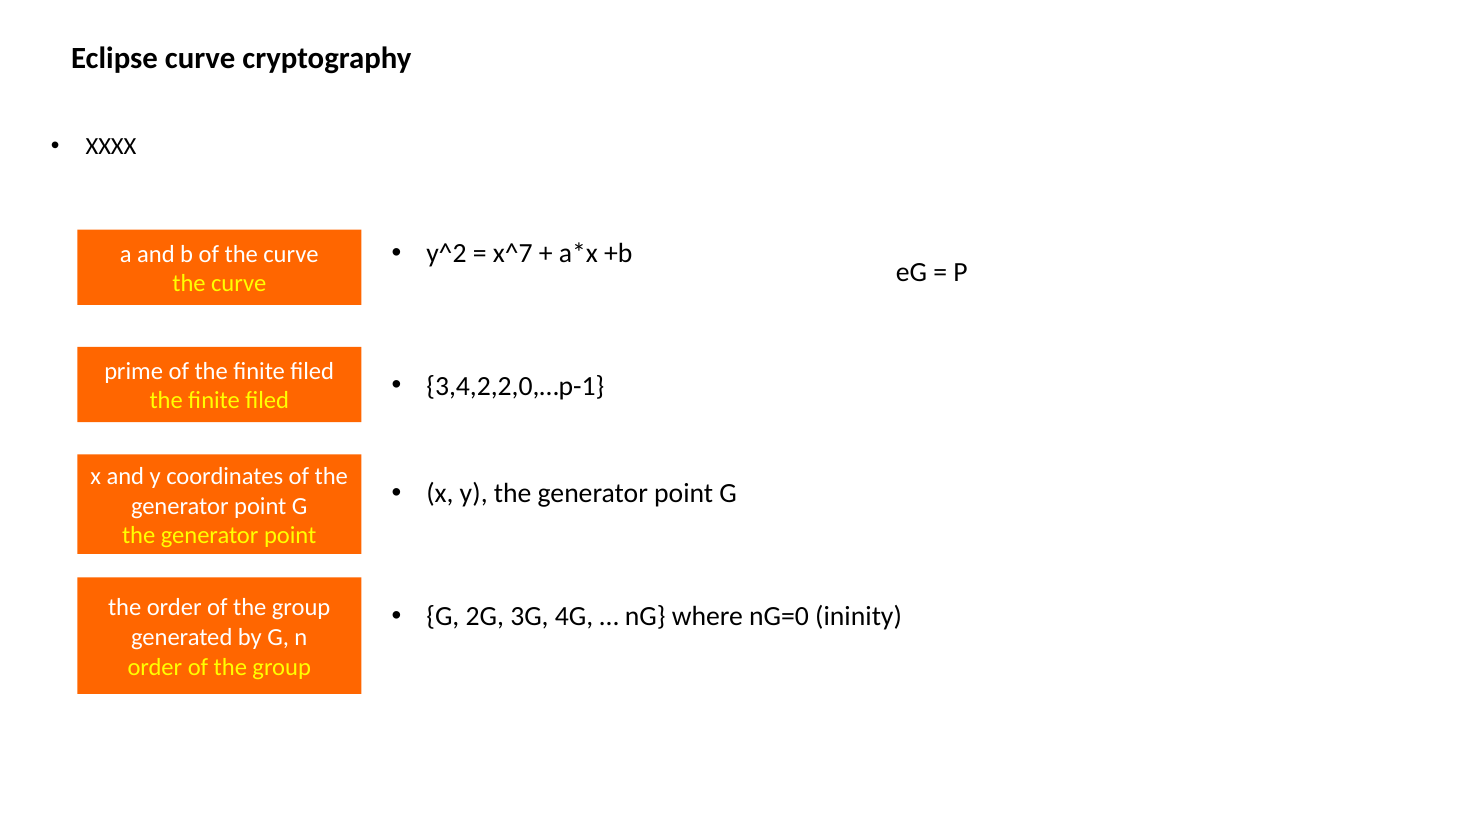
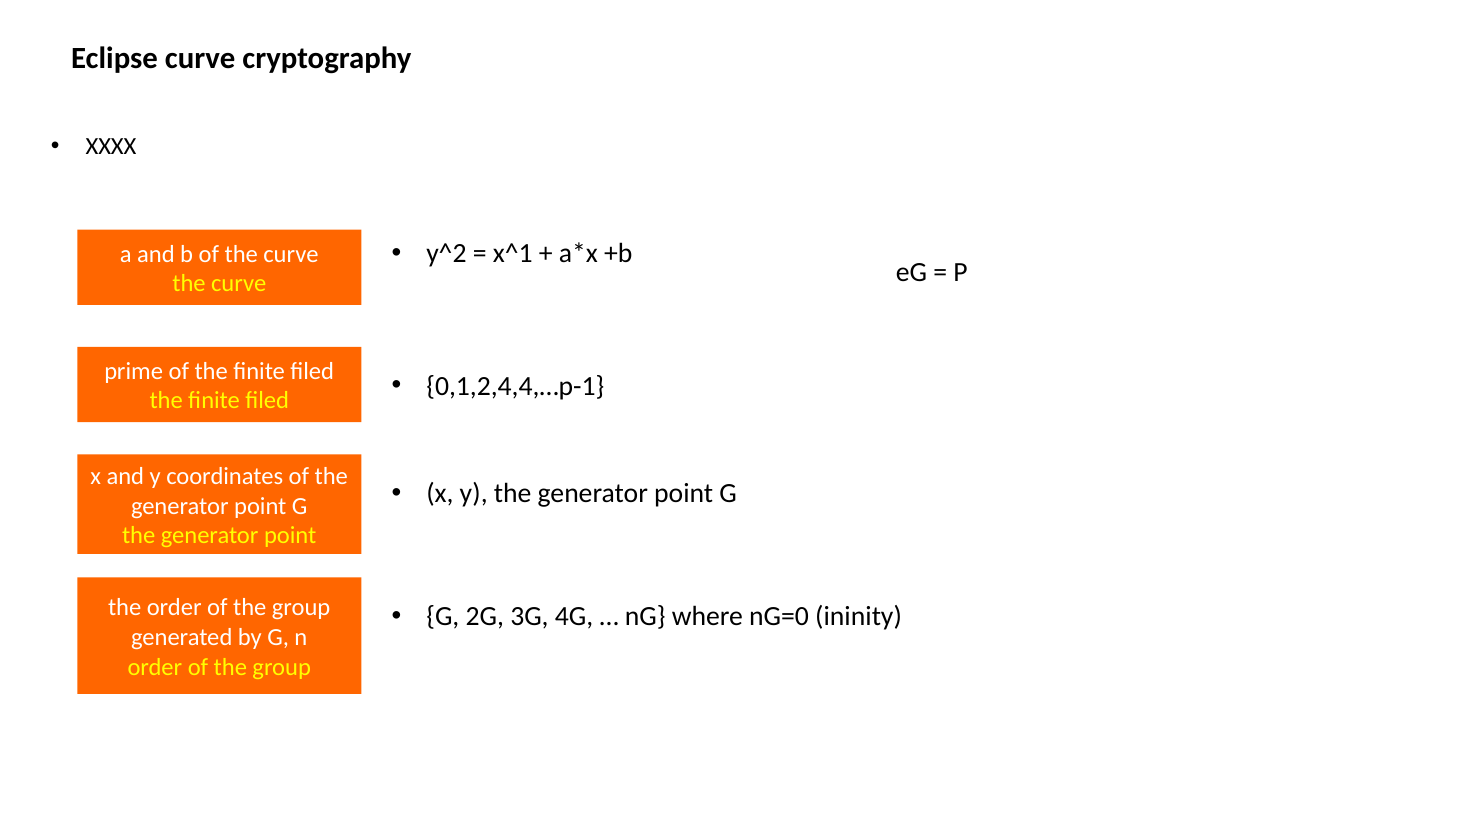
x^7: x^7 -> x^1
3,4,2,2,0,…p-1: 3,4,2,2,0,…p-1 -> 0,1,2,4,4,…p-1
